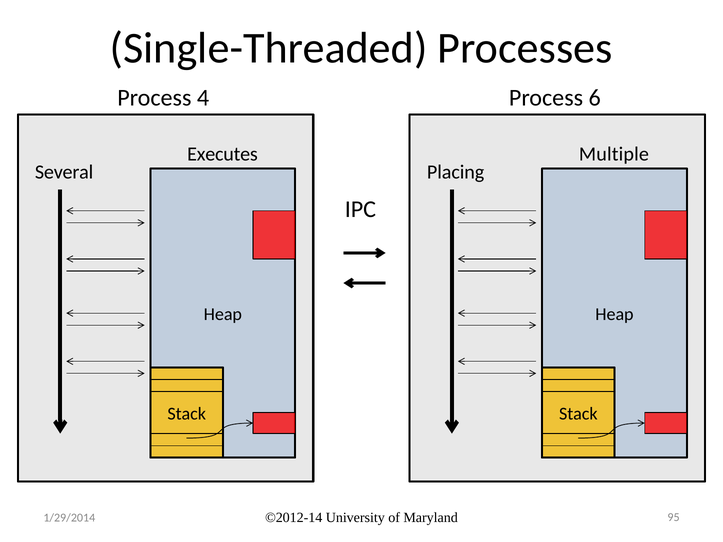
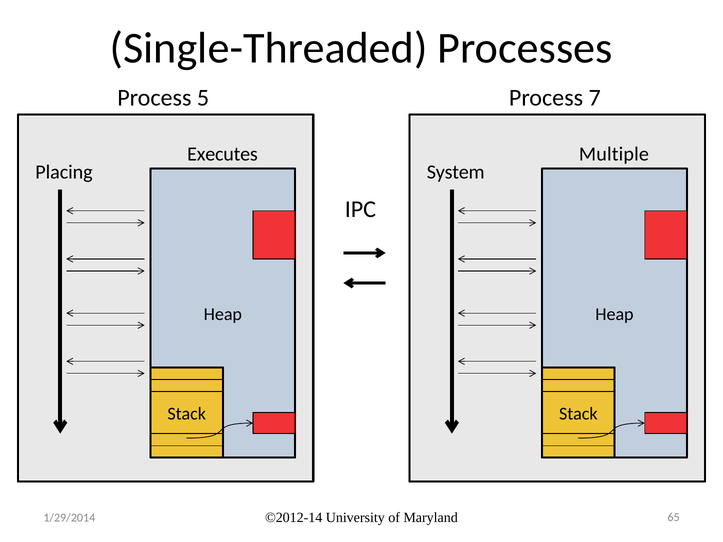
4: 4 -> 5
6: 6 -> 7
Several: Several -> Placing
Placing: Placing -> System
95: 95 -> 65
